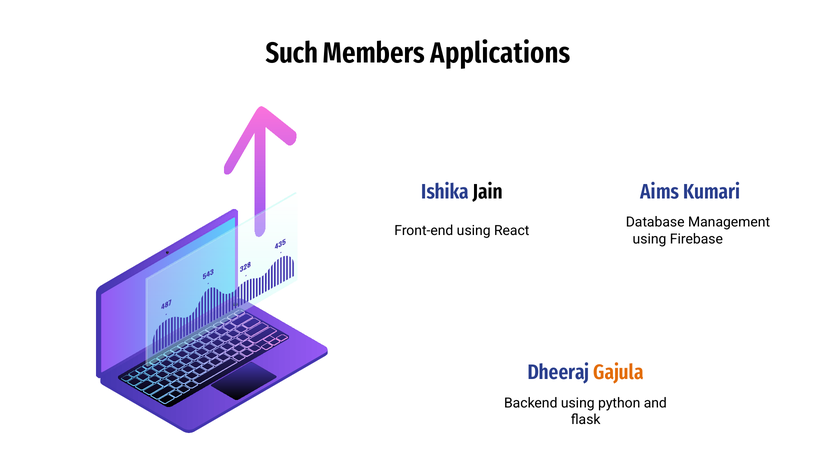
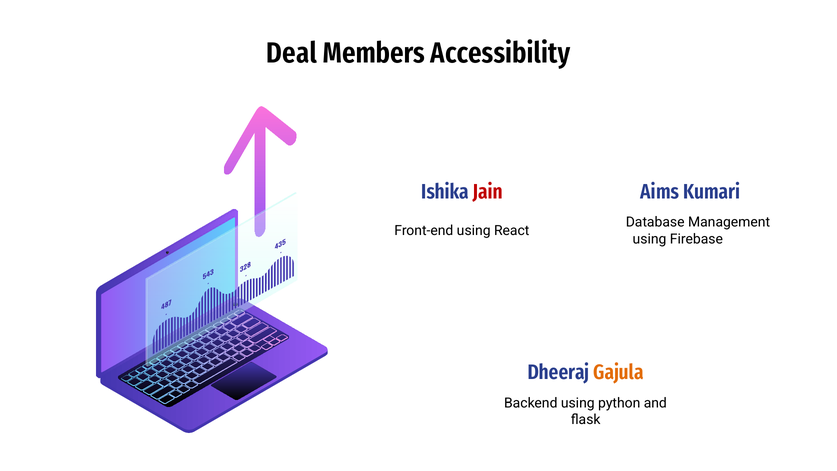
Such: Such -> Deal
Applications: Applications -> Accessibility
Jain colour: black -> red
